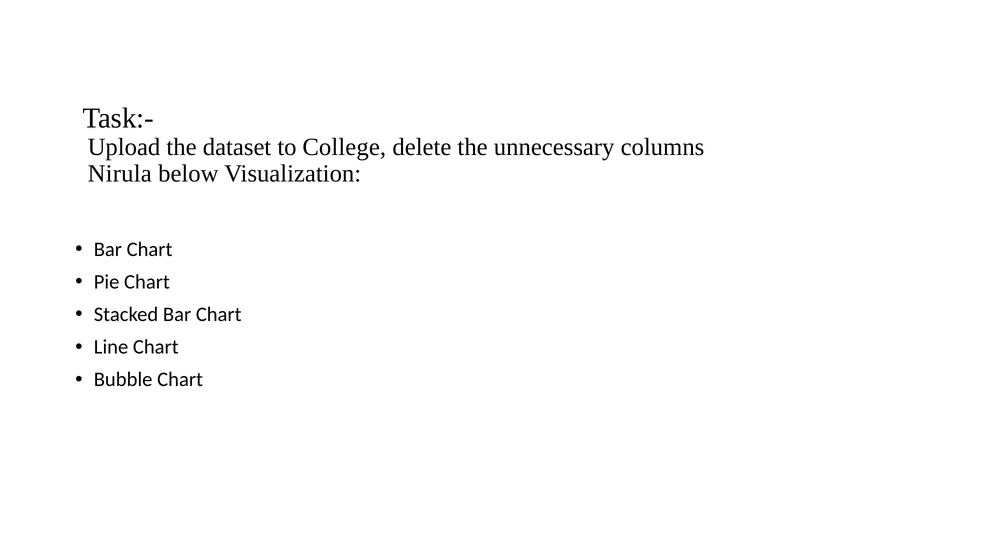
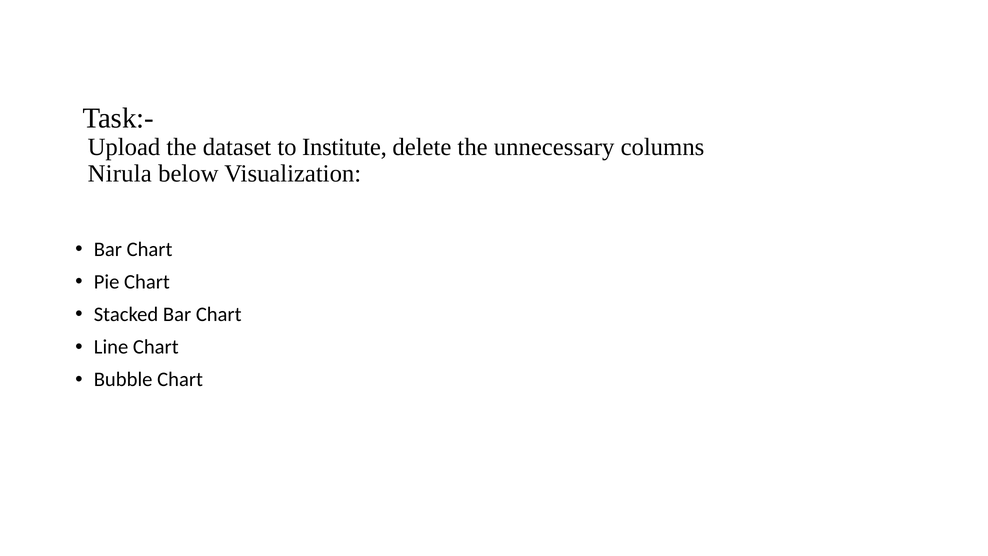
College: College -> Institute
